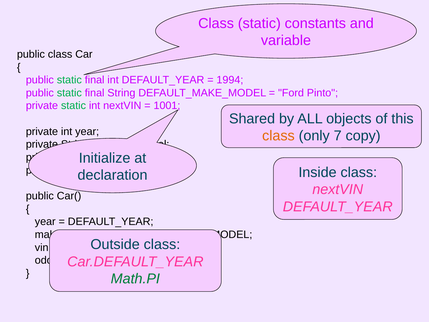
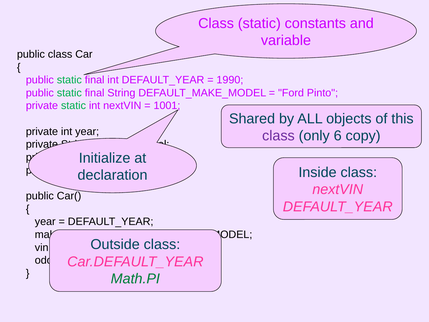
1994: 1994 -> 1990
class at (278, 136) colour: orange -> purple
7: 7 -> 6
